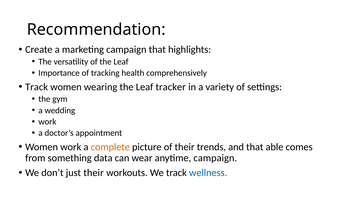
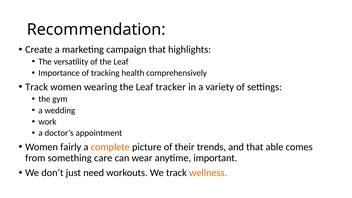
Women work: work -> fairly
data: data -> care
anytime campaign: campaign -> important
just their: their -> need
wellness colour: blue -> orange
